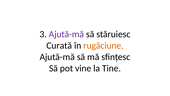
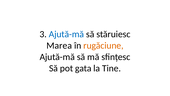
Ajută-mă at (66, 34) colour: purple -> blue
Curată: Curată -> Marea
vine: vine -> gata
